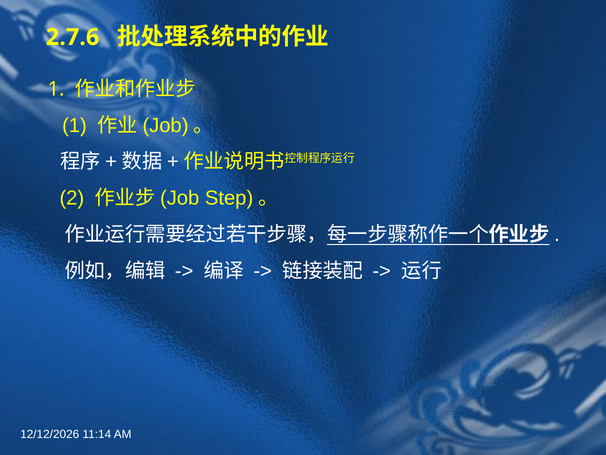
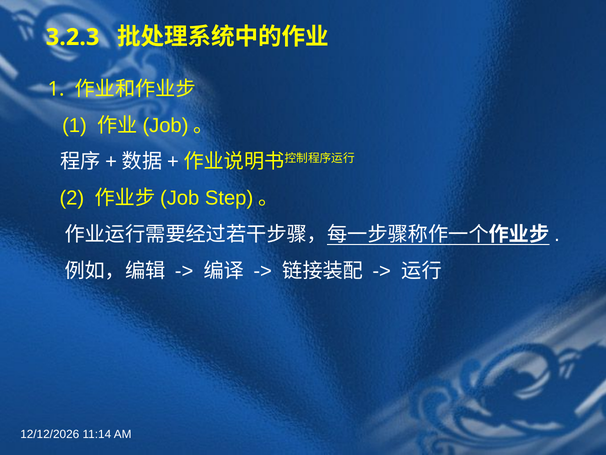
2.7.6: 2.7.6 -> 3.2.3
